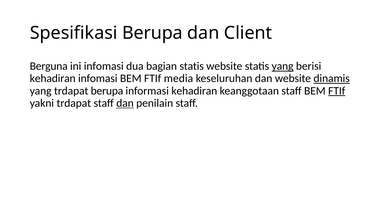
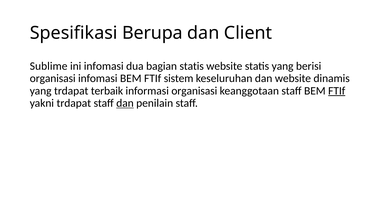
Berguna: Berguna -> Sublime
yang at (283, 66) underline: present -> none
kehadiran at (53, 78): kehadiran -> organisasi
media: media -> sistem
dinamis underline: present -> none
trdapat berupa: berupa -> terbaik
informasi kehadiran: kehadiran -> organisasi
